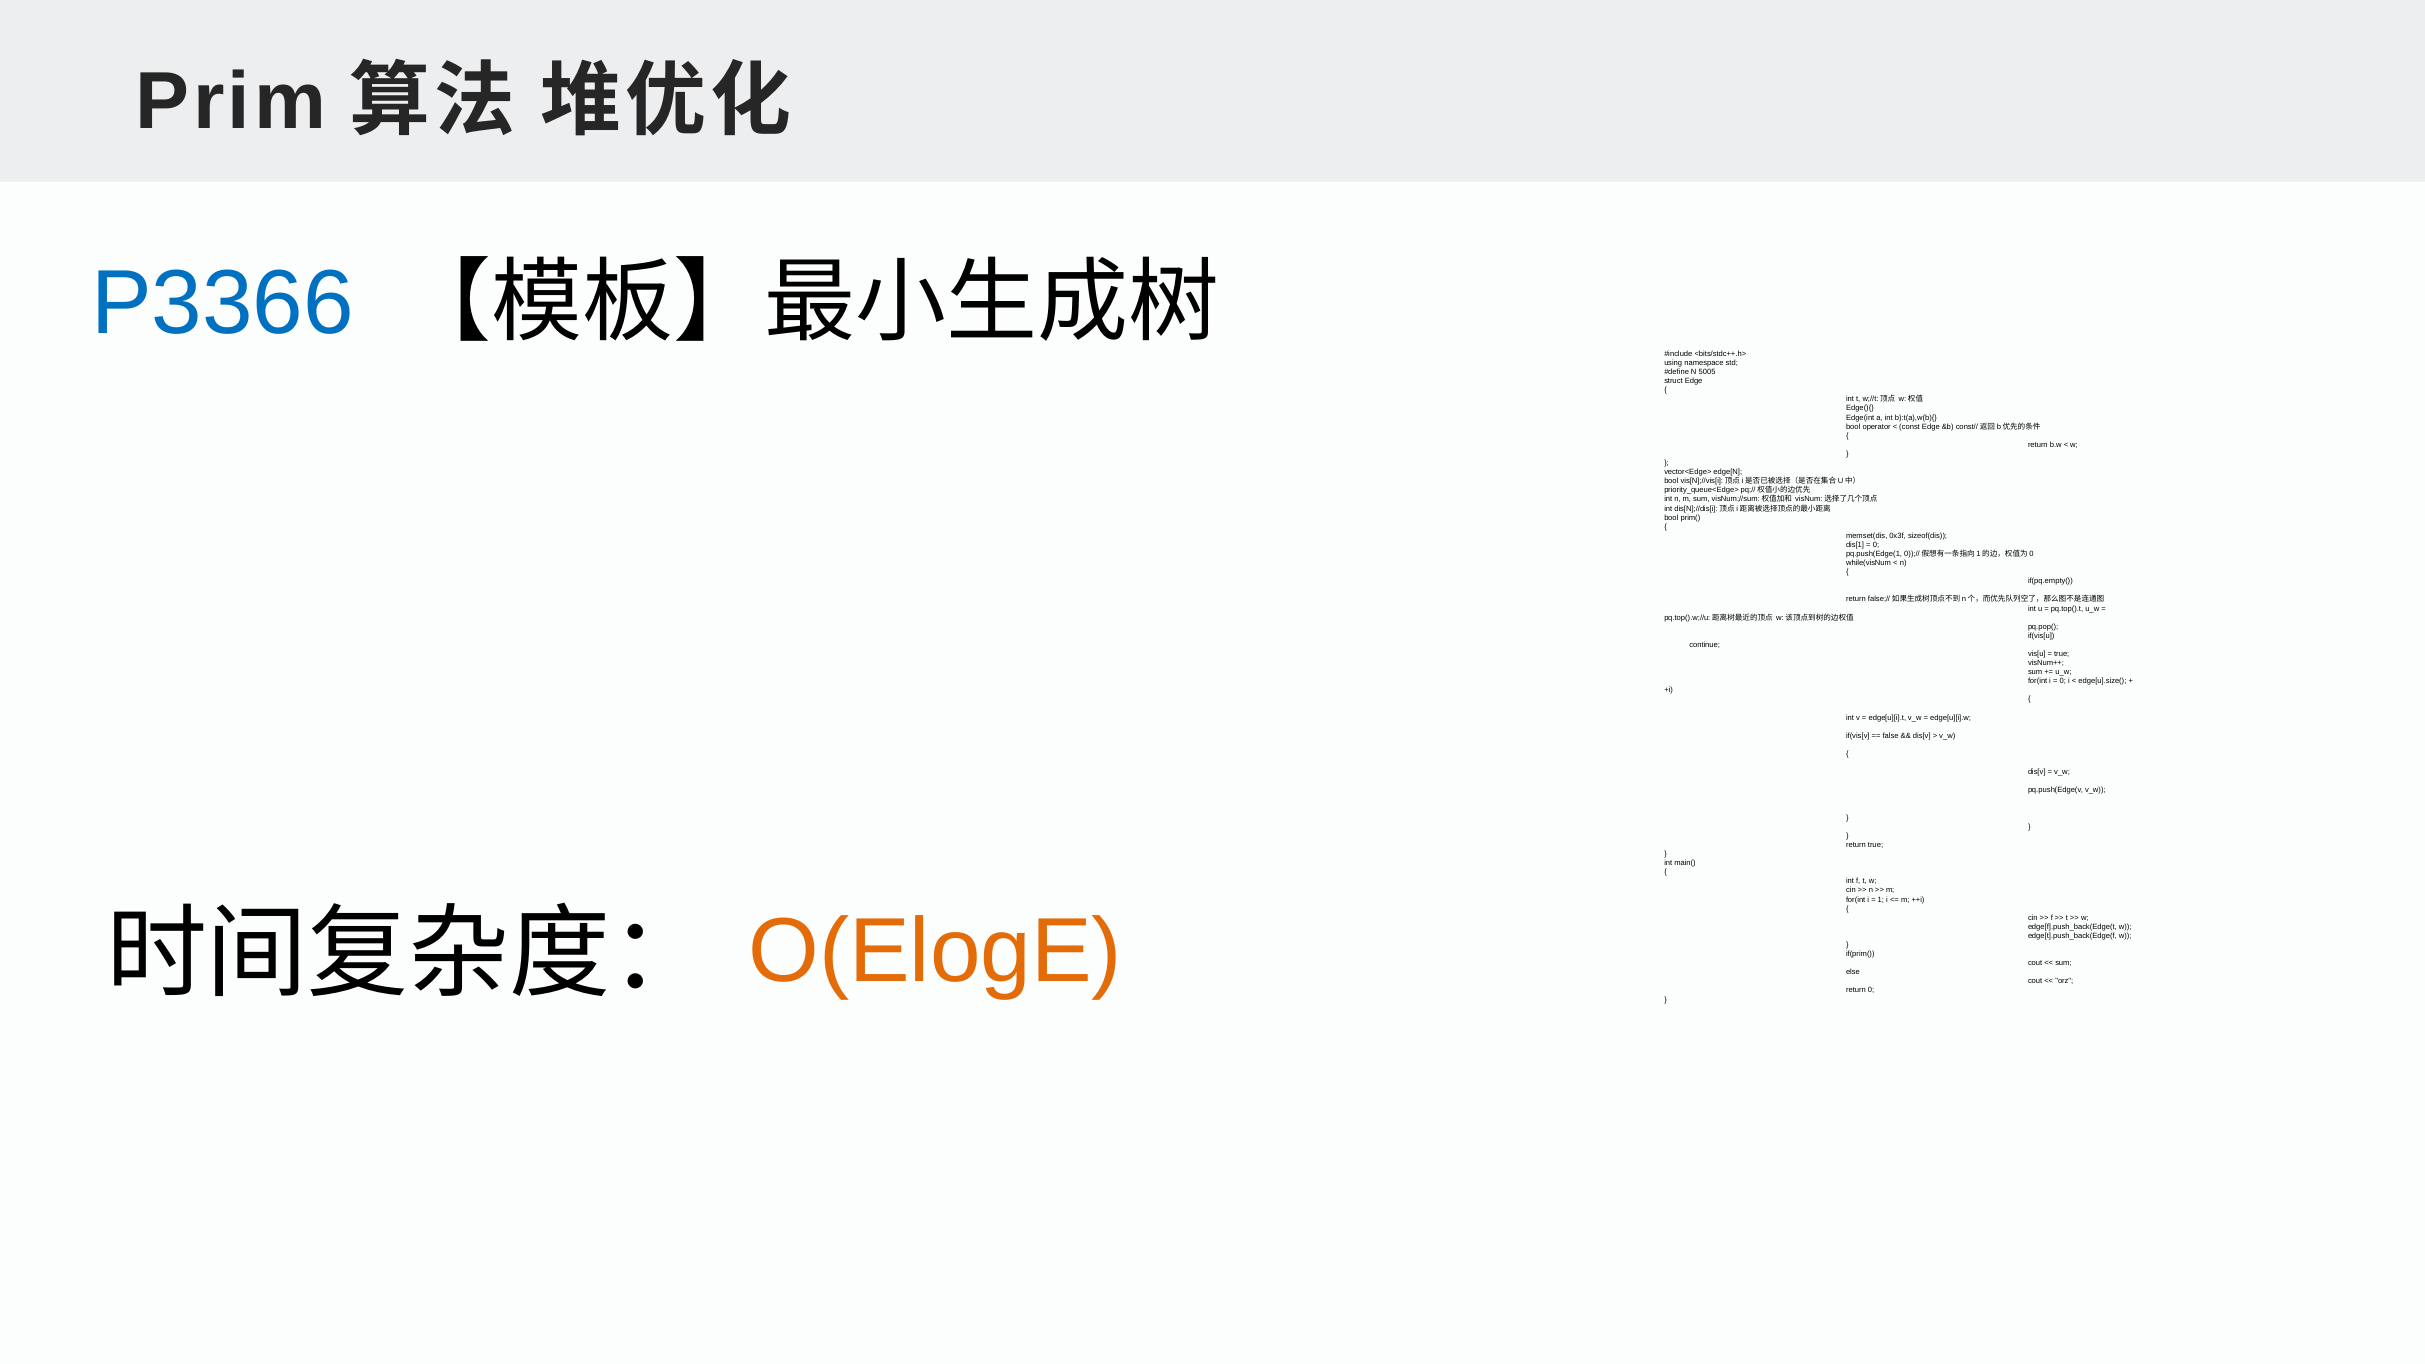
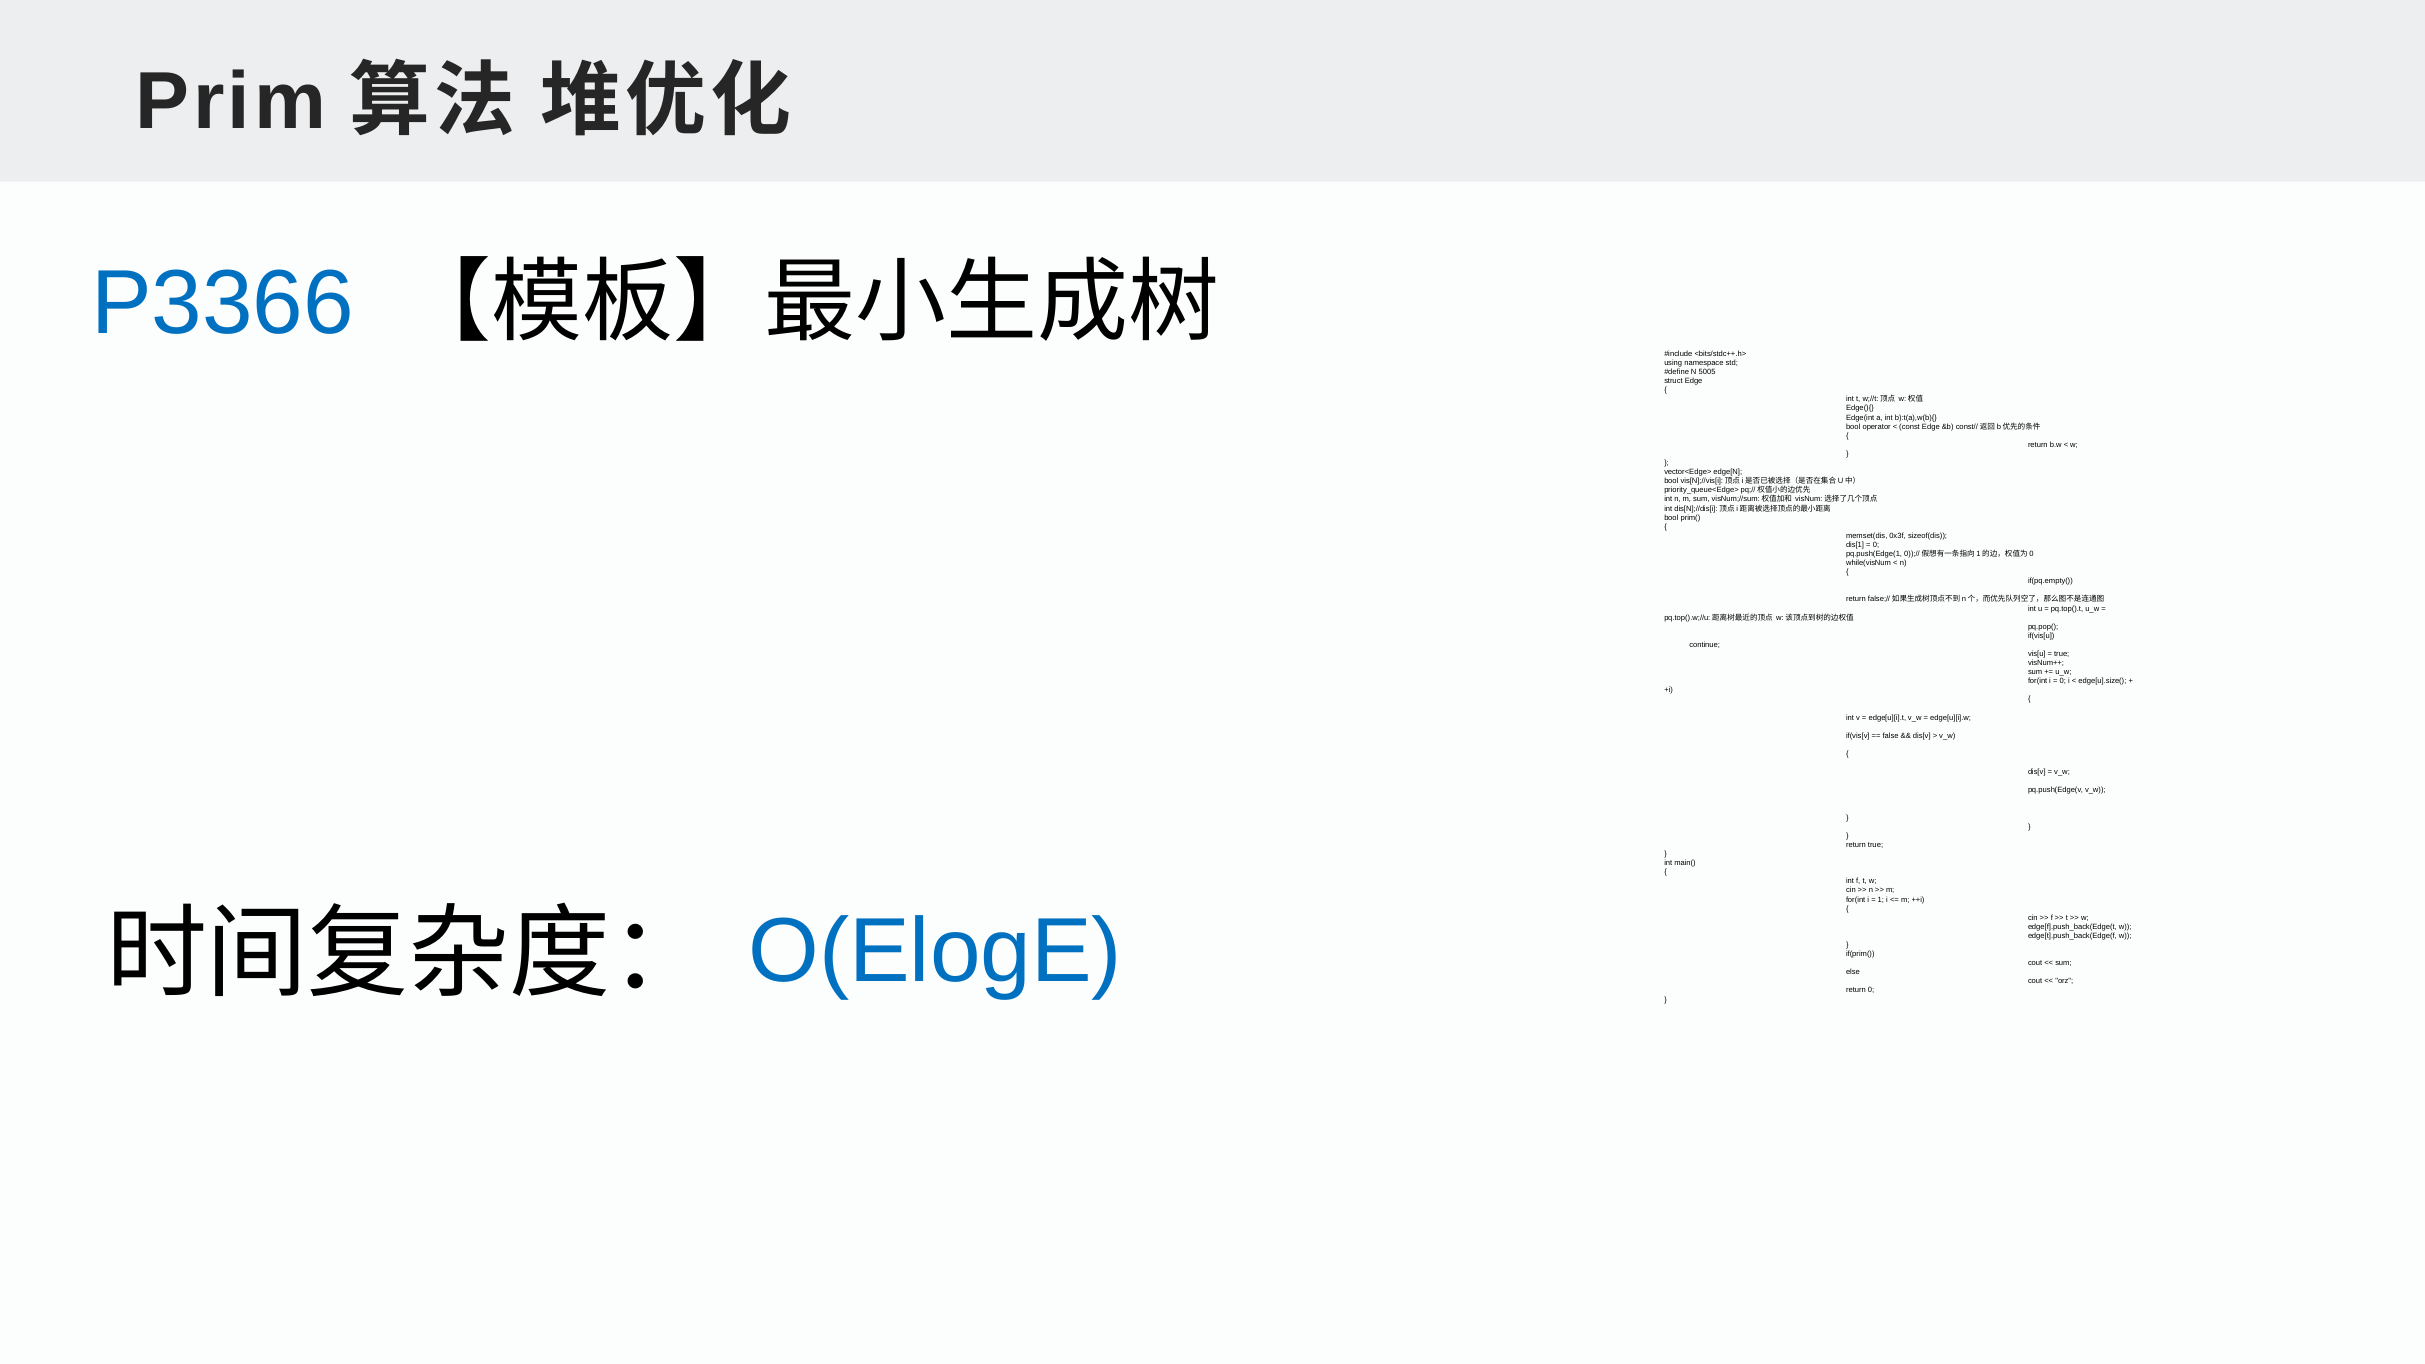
O(ElogE colour: orange -> blue
